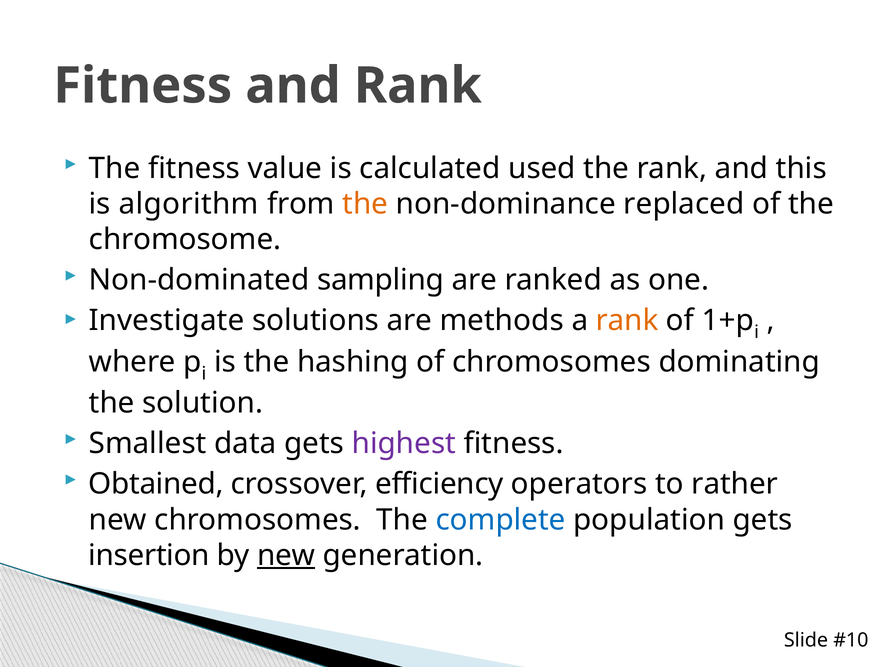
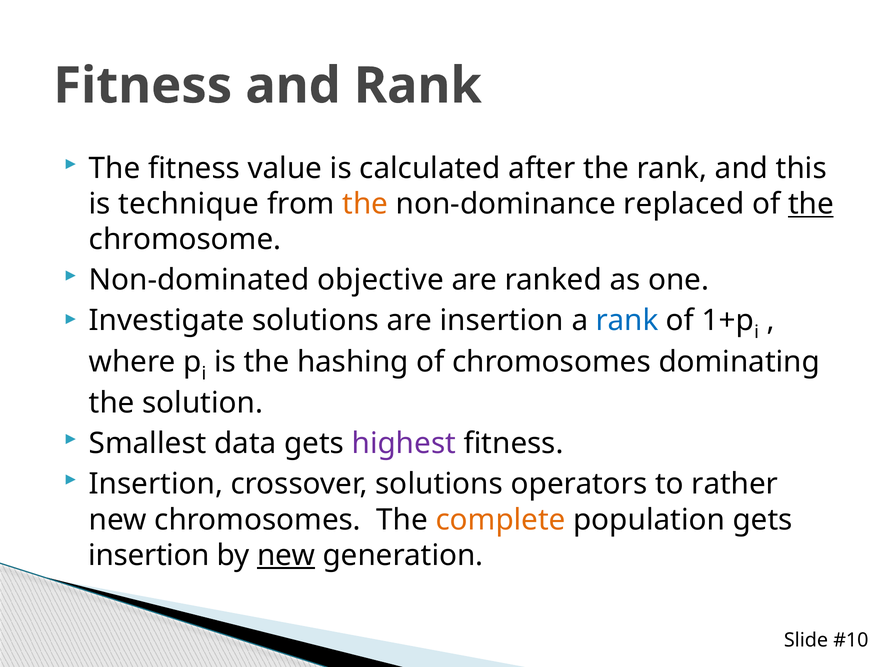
used: used -> after
algorithm: algorithm -> technique
the at (811, 204) underline: none -> present
sampling: sampling -> objective
are methods: methods -> insertion
rank at (627, 321) colour: orange -> blue
Obtained at (156, 485): Obtained -> Insertion
crossover efficiency: efficiency -> solutions
complete colour: blue -> orange
